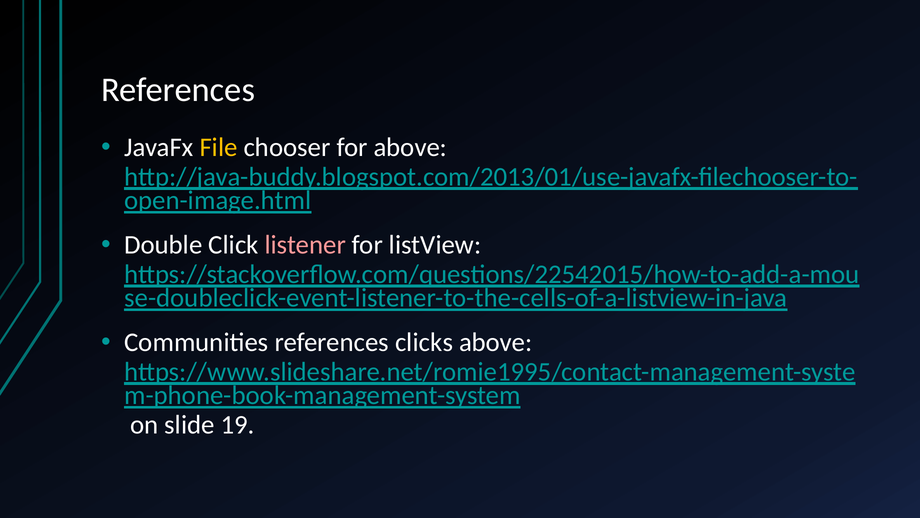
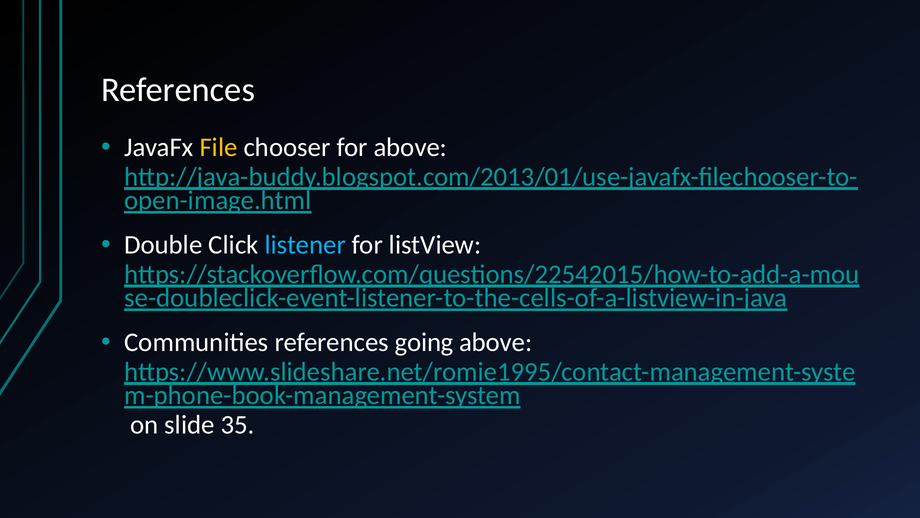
listener colour: pink -> light blue
clicks: clicks -> going
19: 19 -> 35
